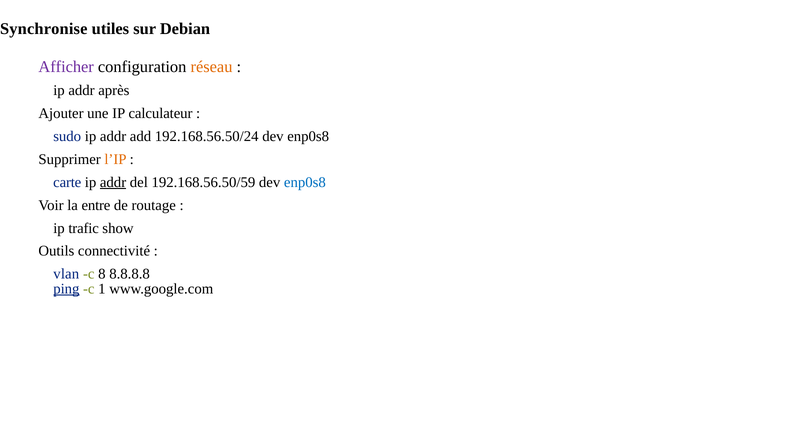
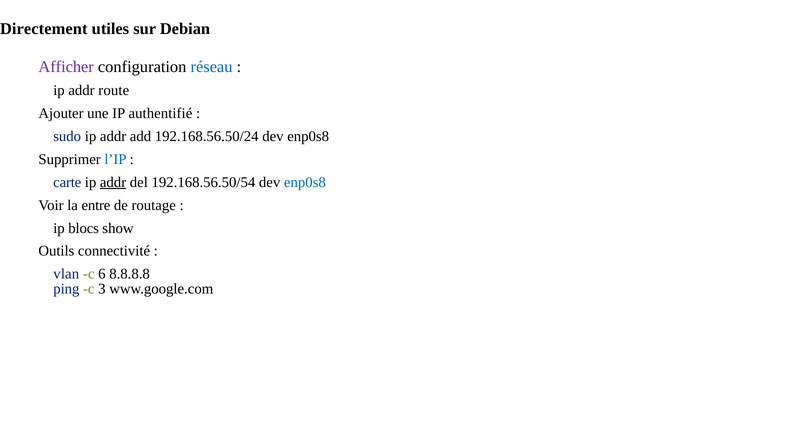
Synchronise: Synchronise -> Directement
réseau colour: orange -> blue
après: après -> route
calculateur: calculateur -> authentifié
l’IP colour: orange -> blue
192.168.56.50/59: 192.168.56.50/59 -> 192.168.56.50/54
trafic: trafic -> blocs
8: 8 -> 6
ping underline: present -> none
1: 1 -> 3
